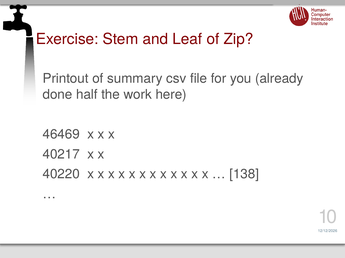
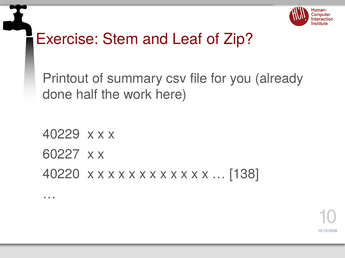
46469: 46469 -> 40229
40217: 40217 -> 60227
